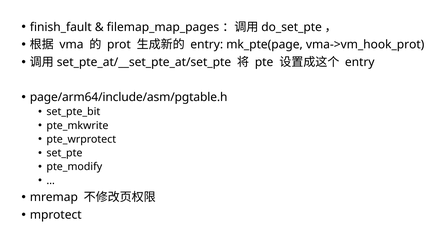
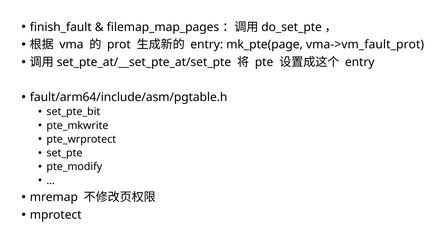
vma->vm_hook_prot: vma->vm_hook_prot -> vma->vm_fault_prot
page/arm64/include/asm/pgtable.h: page/arm64/include/asm/pgtable.h -> fault/arm64/include/asm/pgtable.h
